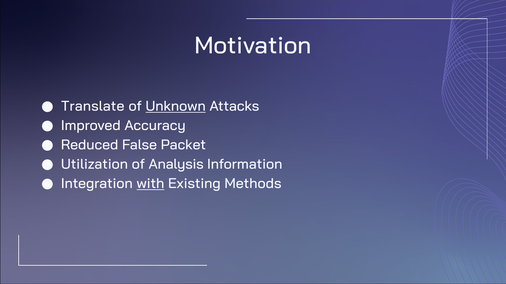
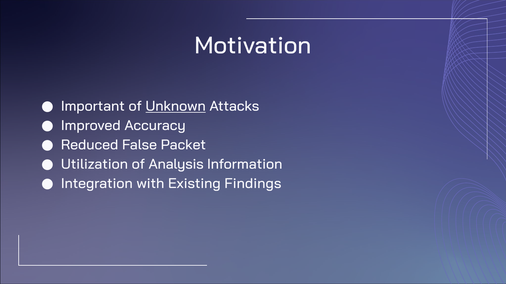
Translate: Translate -> Important
with underline: present -> none
Methods: Methods -> Findings
